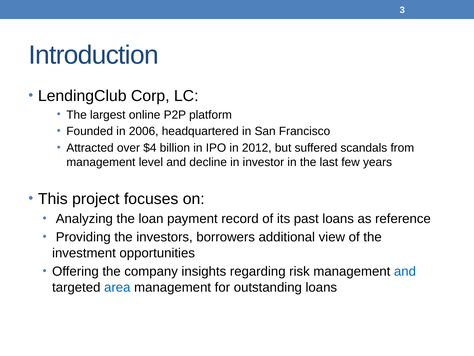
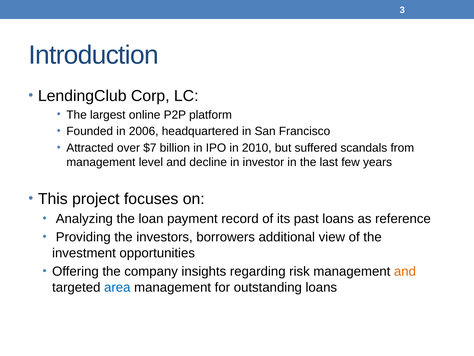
$4: $4 -> $7
2012: 2012 -> 2010
and at (405, 271) colour: blue -> orange
